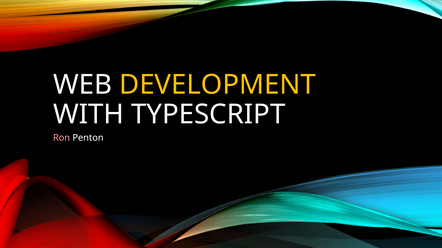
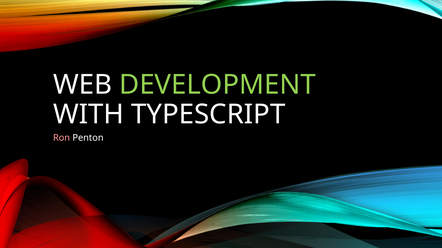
DEVELOPMENT colour: yellow -> light green
